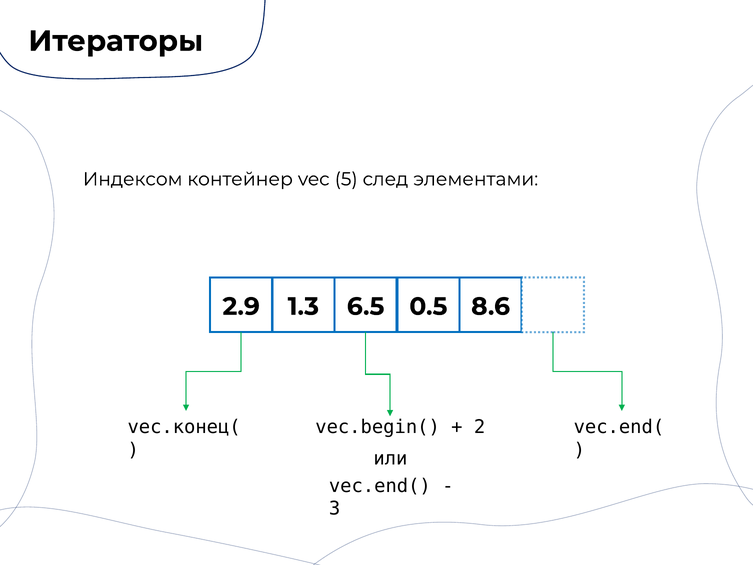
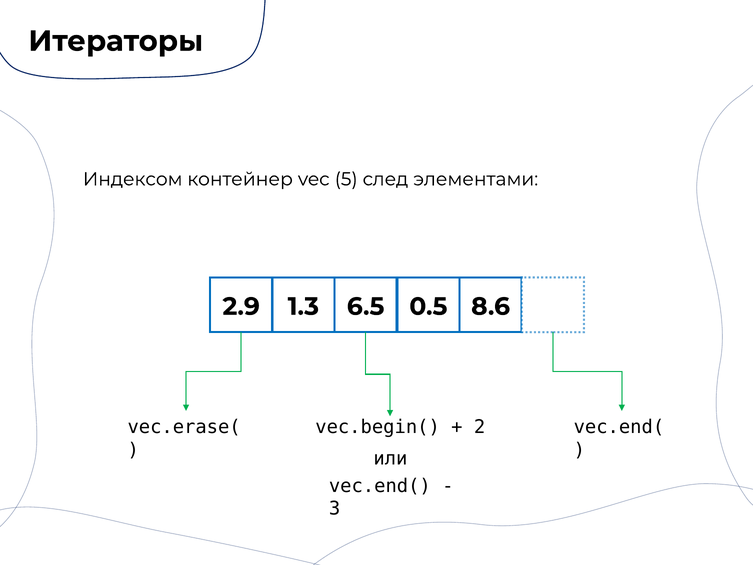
vec.конец(: vec.конец( -> vec.erase(
